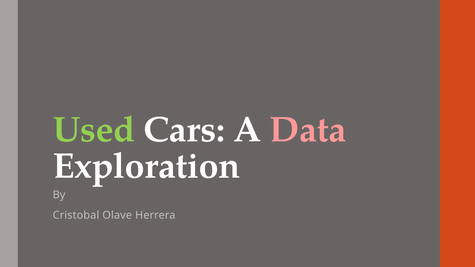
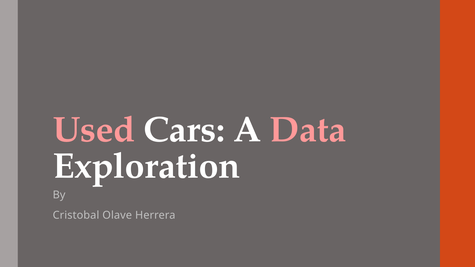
Used colour: light green -> pink
